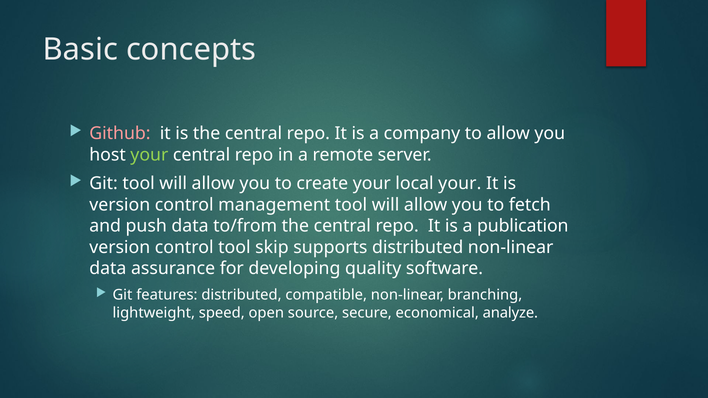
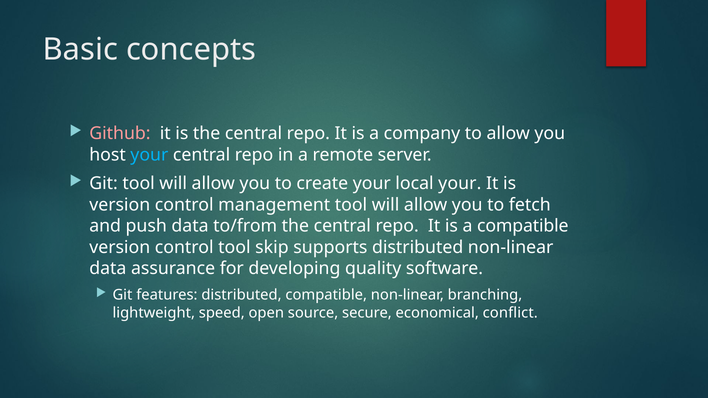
your at (149, 155) colour: light green -> light blue
a publication: publication -> compatible
analyze: analyze -> conflict
